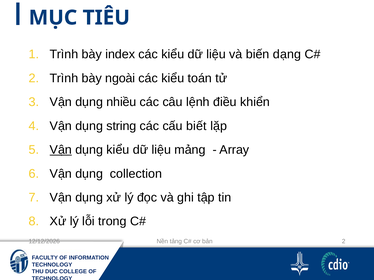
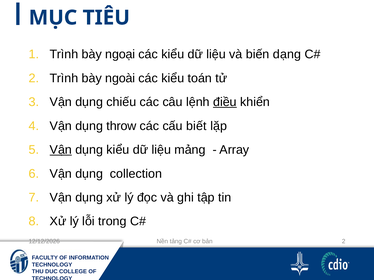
index: index -> ngoại
nhiều: nhiều -> chiếu
điều underline: none -> present
string: string -> throw
